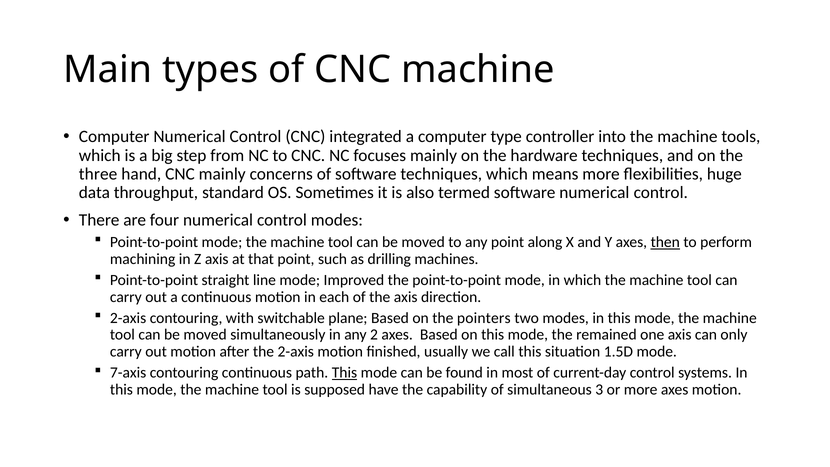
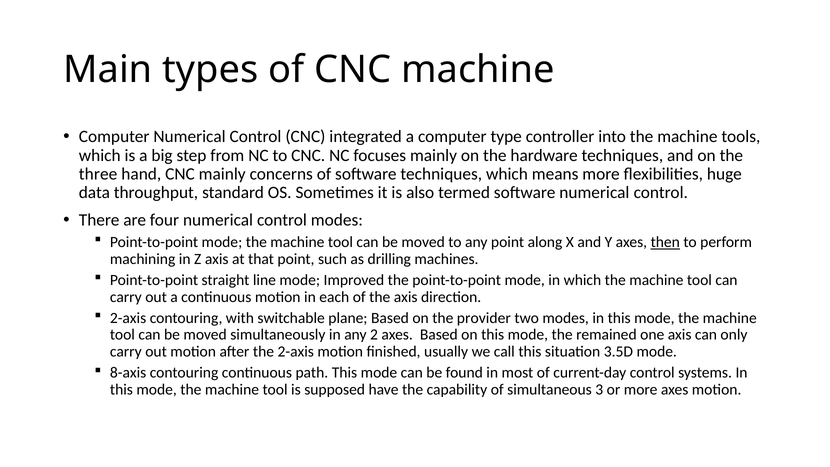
pointers: pointers -> provider
1.5D: 1.5D -> 3.5D
7-axis: 7-axis -> 8-axis
This at (344, 373) underline: present -> none
